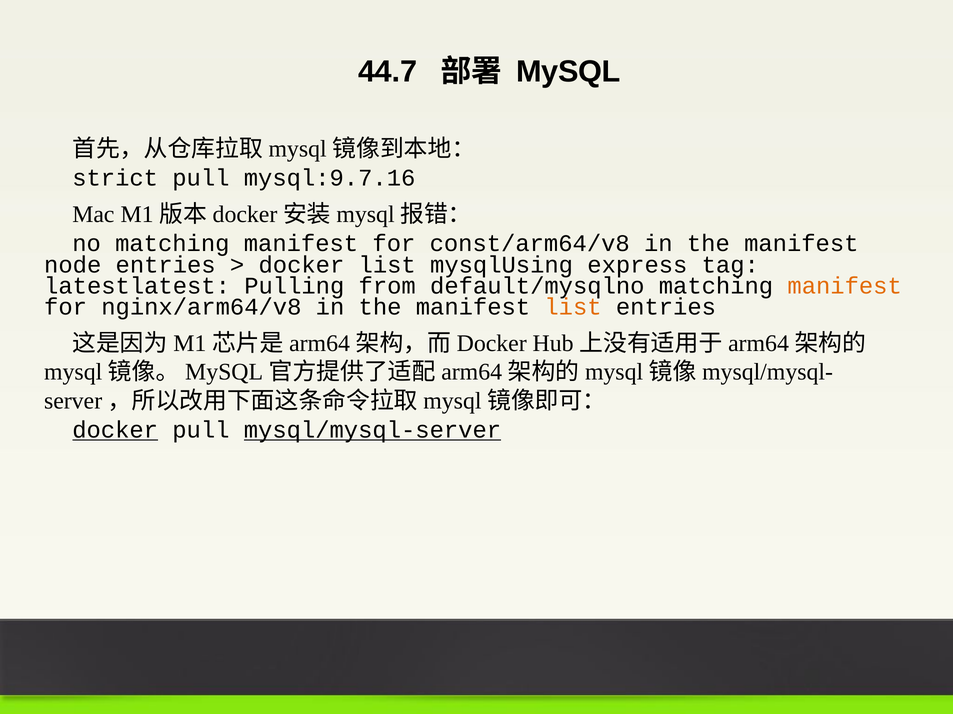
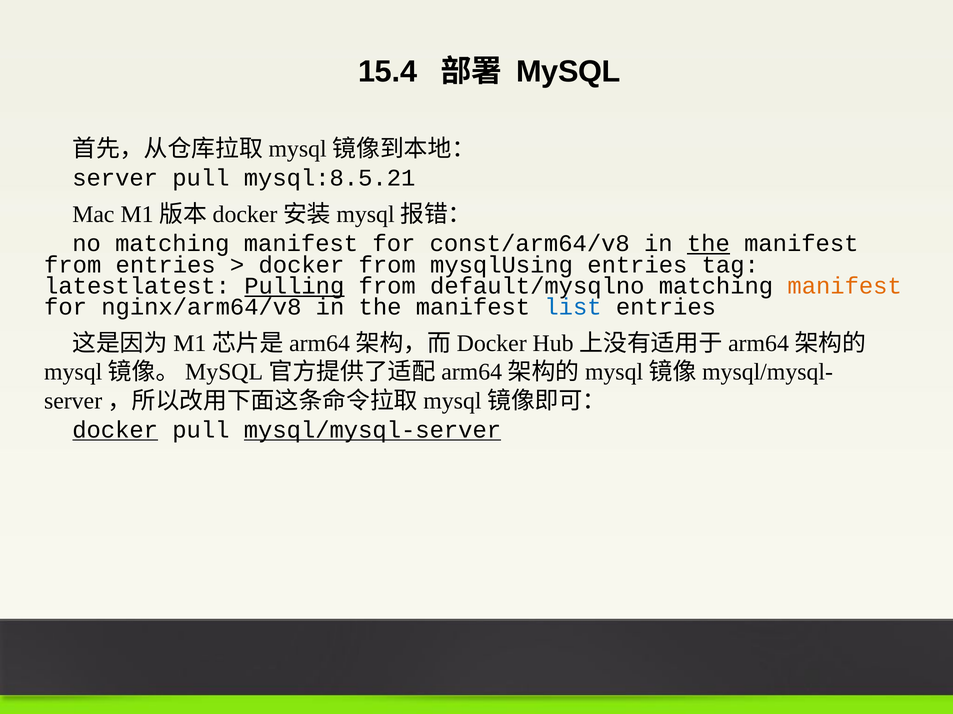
44.7: 44.7 -> 15.4
strict: strict -> server
mysql:9.7.16: mysql:9.7.16 -> mysql:8.5.21
the at (708, 244) underline: none -> present
node at (73, 265): node -> from
docker list: list -> from
mysqlUsing express: express -> entries
Pulling underline: none -> present
list at (573, 307) colour: orange -> blue
